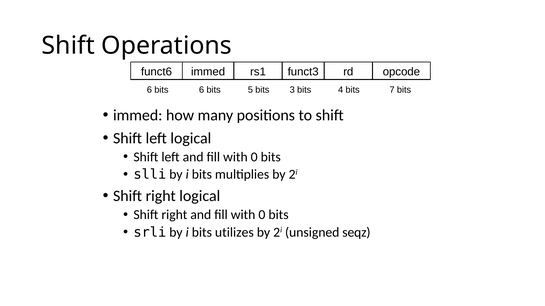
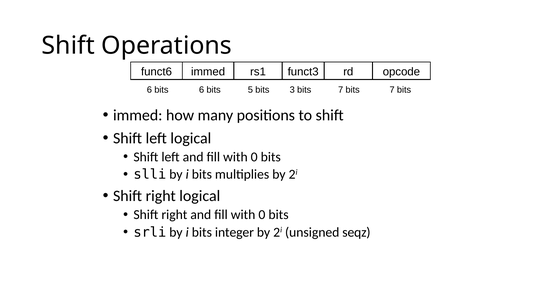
5 bits 4: 4 -> 7
utilizes: utilizes -> integer
